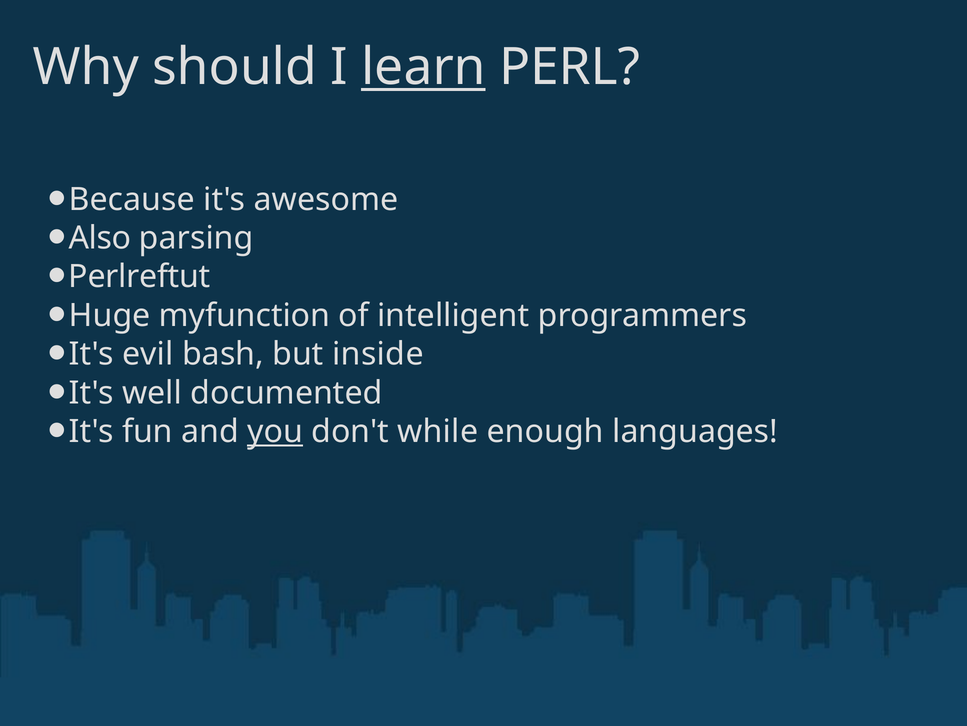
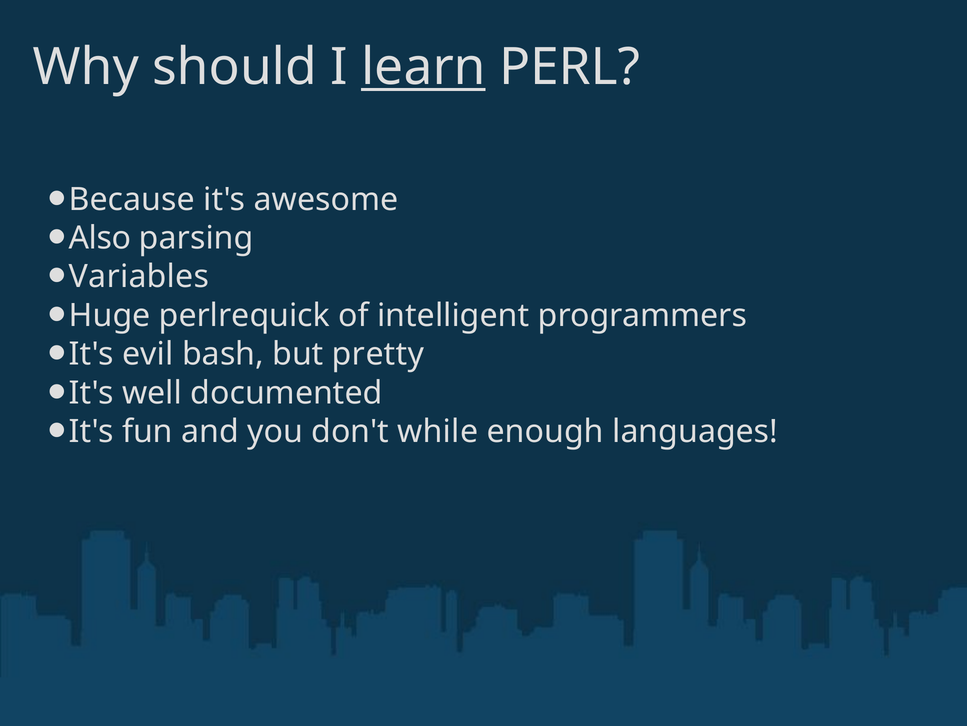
Perlreftut: Perlreftut -> Variables
myfunction: myfunction -> perlrequick
inside: inside -> pretty
you underline: present -> none
